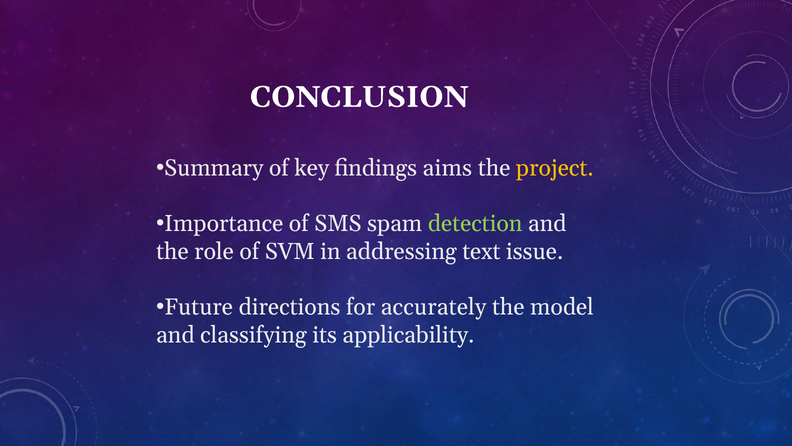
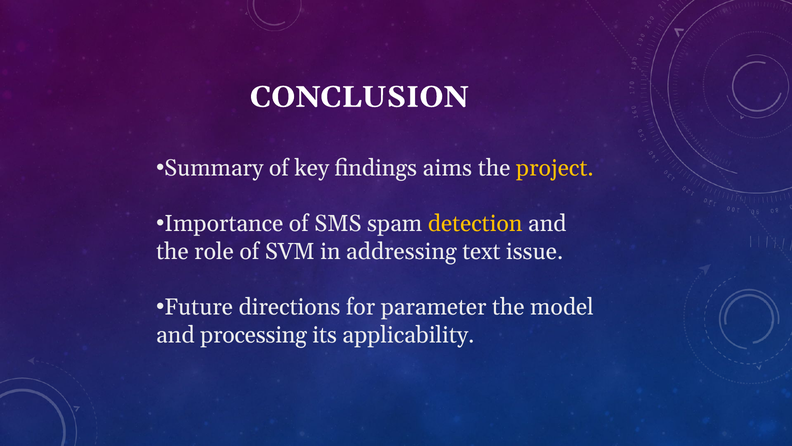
detection colour: light green -> yellow
accurately: accurately -> parameter
classifying: classifying -> processing
